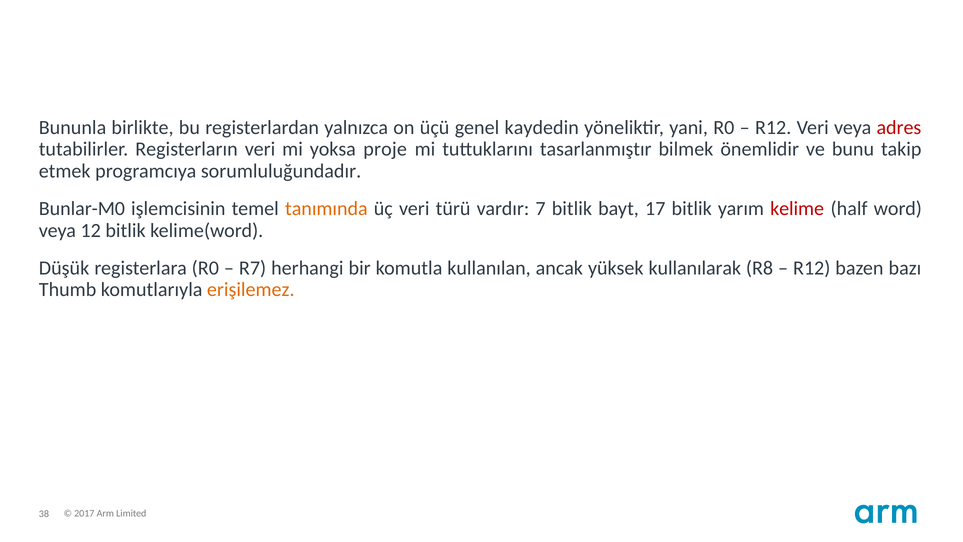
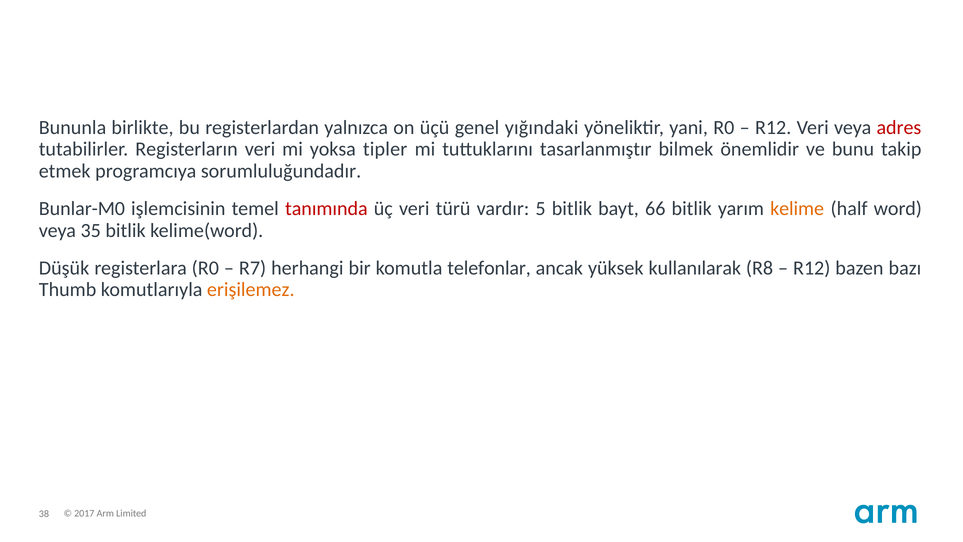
kaydedin: kaydedin -> yığındaki
proje: proje -> tipler
tanımında colour: orange -> red
7: 7 -> 5
17: 17 -> 66
kelime colour: red -> orange
12: 12 -> 35
kullanılan: kullanılan -> telefonlar
